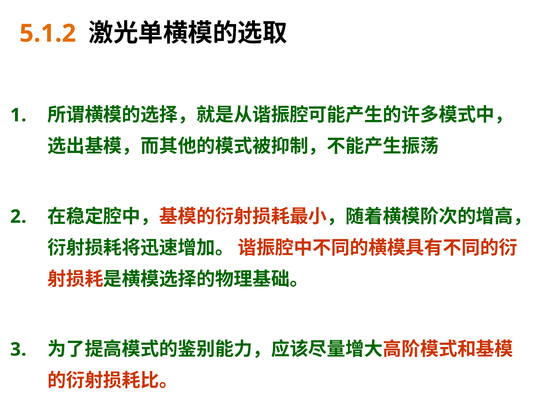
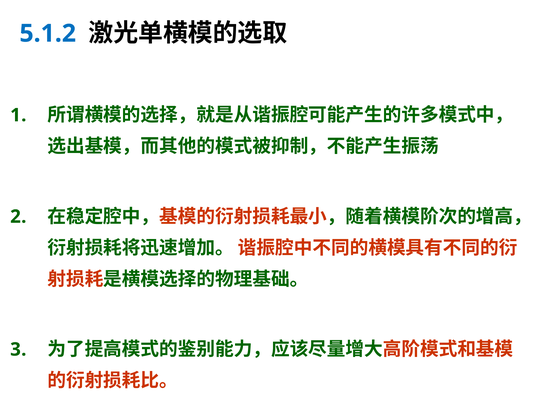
5.1.2 colour: orange -> blue
